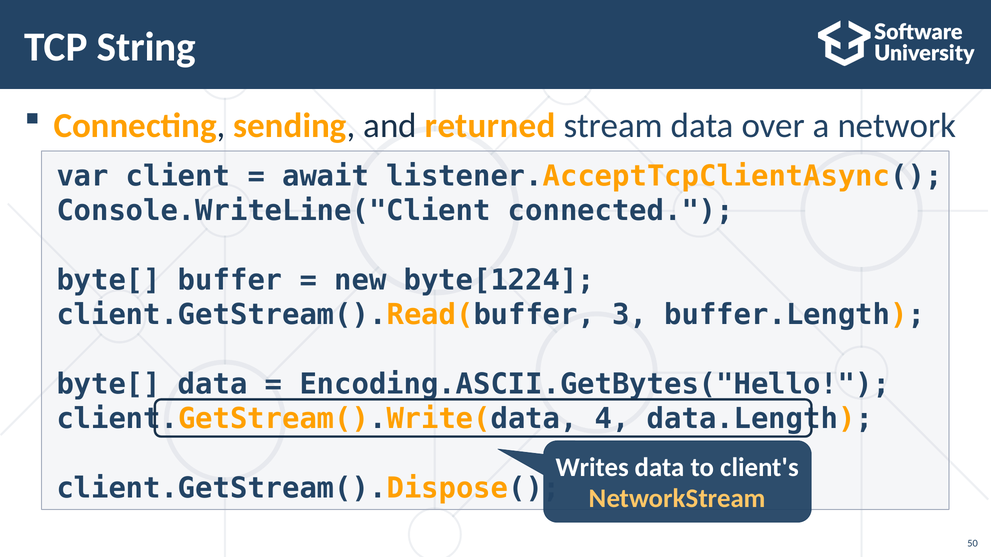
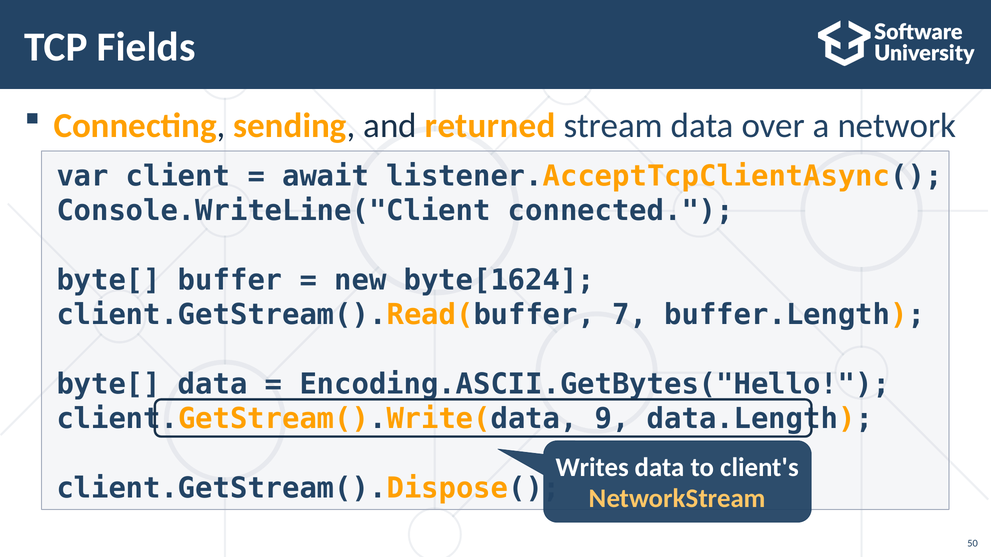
String: String -> Fields
byte[1224: byte[1224 -> byte[1624
3: 3 -> 7
4: 4 -> 9
